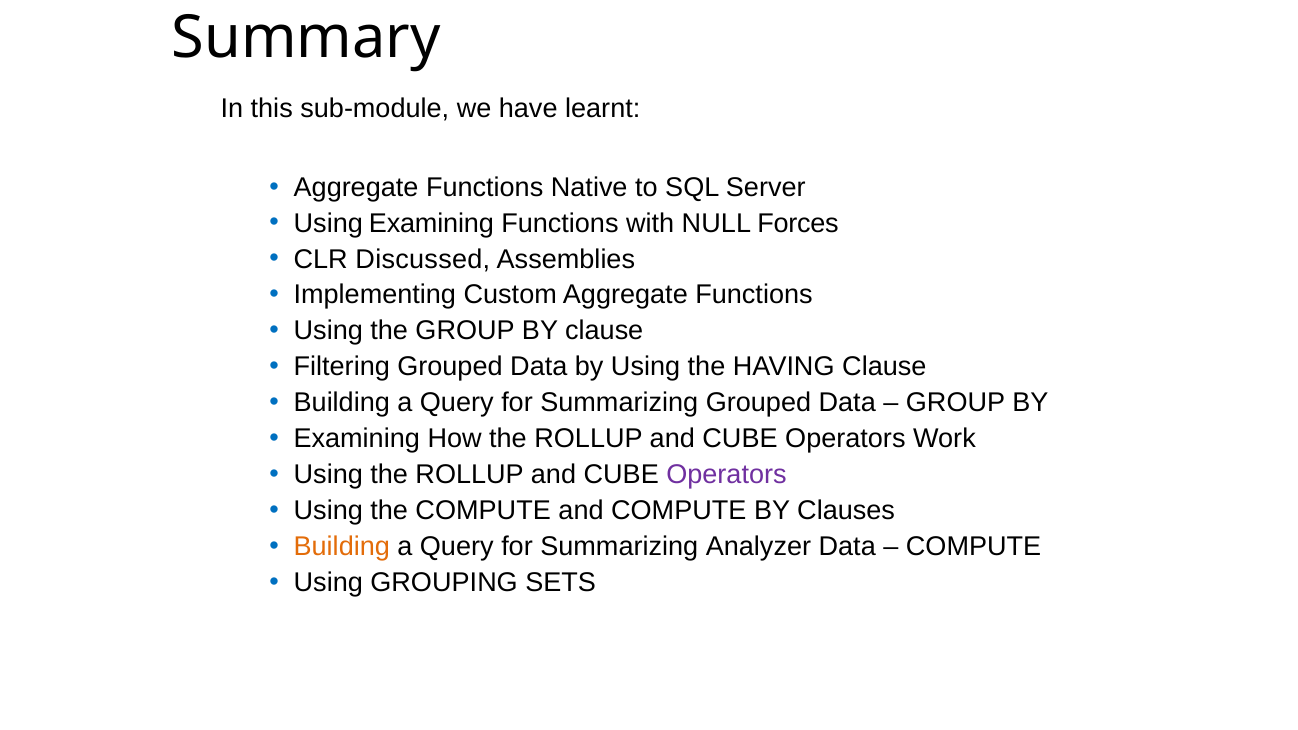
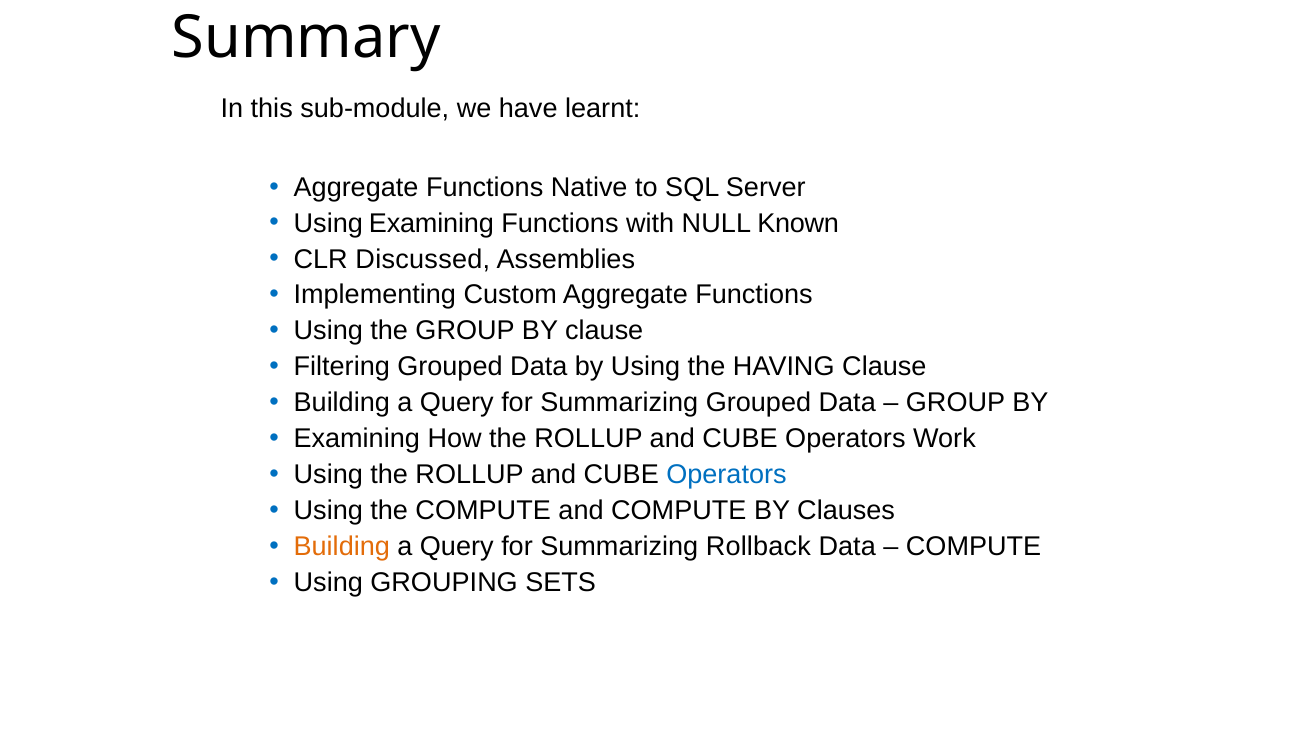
Forces: Forces -> Known
Operators at (726, 475) colour: purple -> blue
Analyzer: Analyzer -> Rollback
